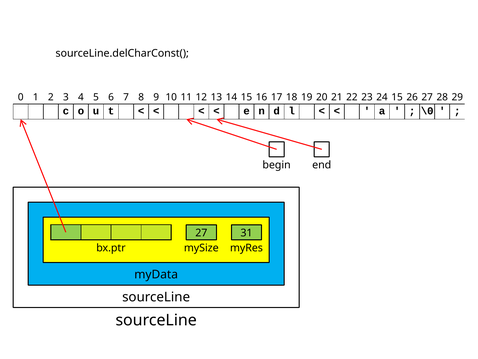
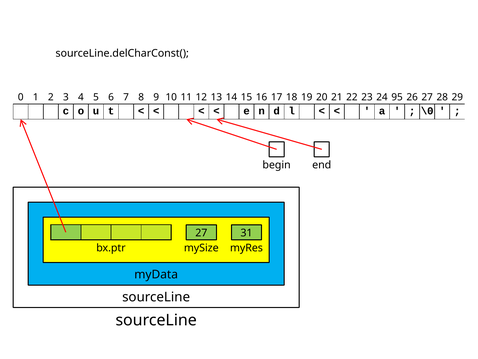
24 15: 15 -> 95
